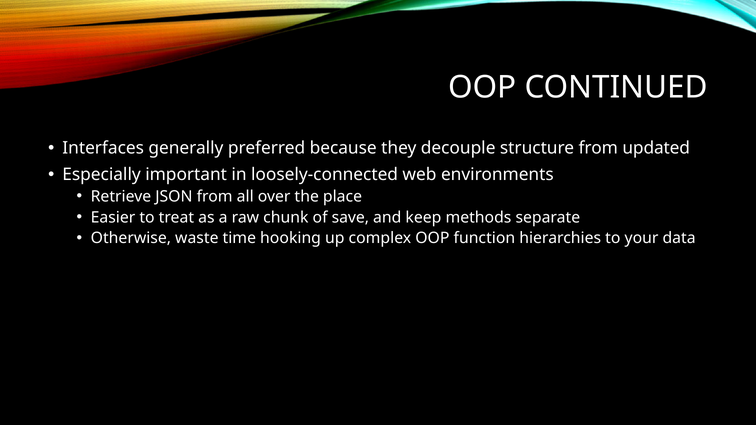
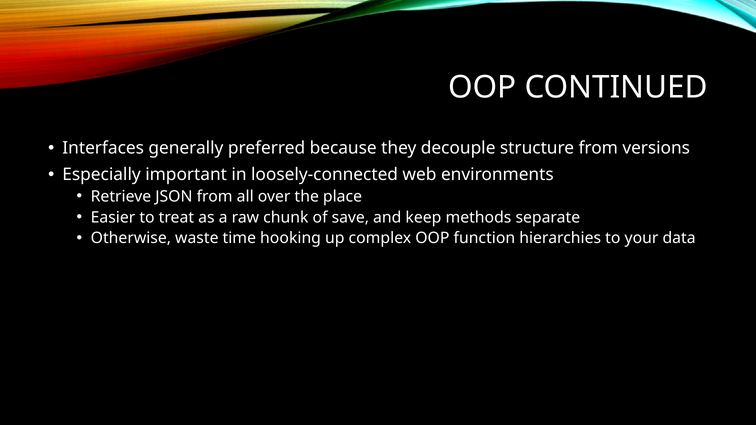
updated: updated -> versions
